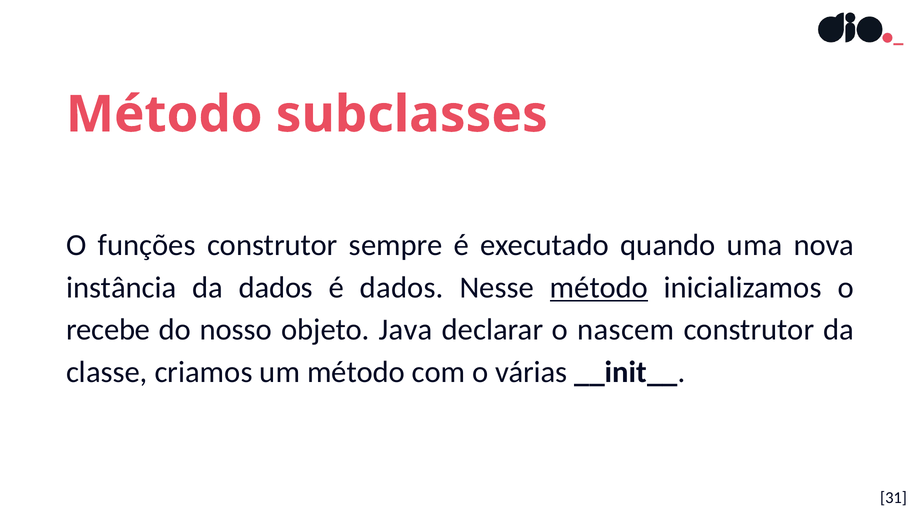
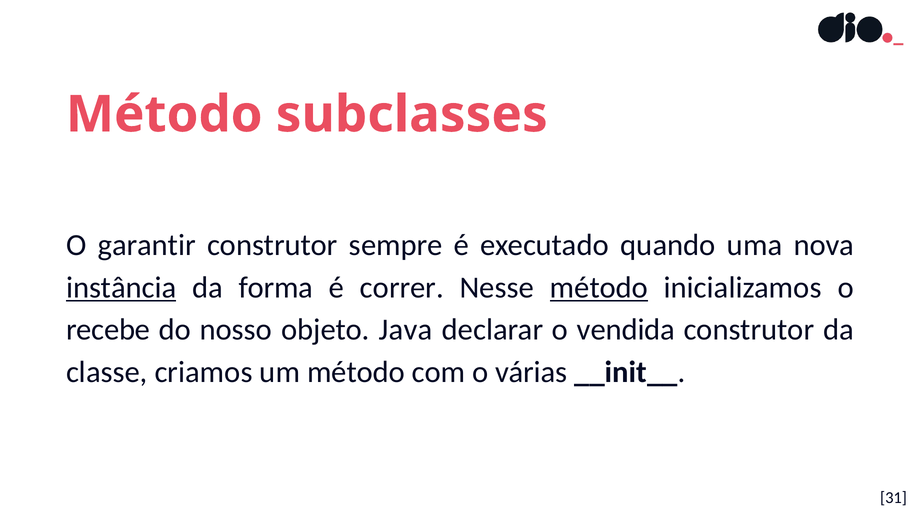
funções: funções -> garantir
instância underline: none -> present
da dados: dados -> forma
é dados: dados -> correr
nascem: nascem -> vendida
